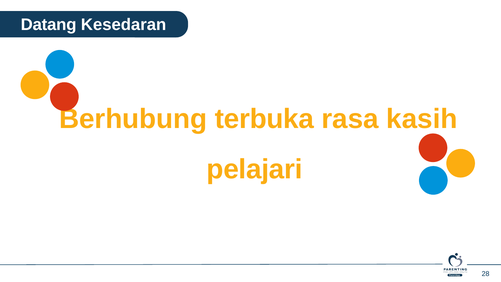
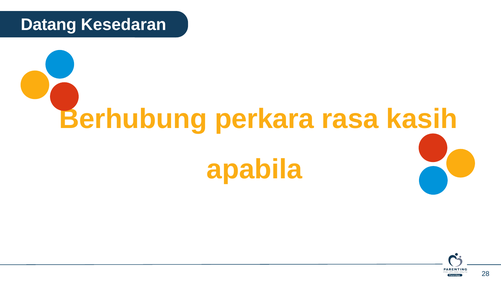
terbuka: terbuka -> perkara
pelajari: pelajari -> apabila
